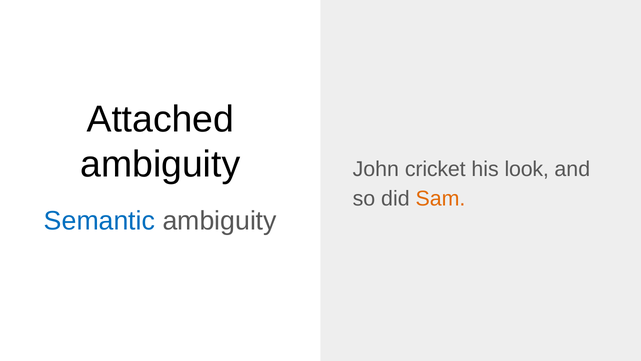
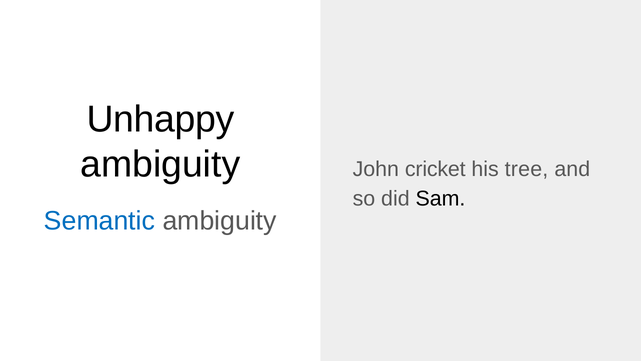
Attached: Attached -> Unhappy
look: look -> tree
Sam colour: orange -> black
